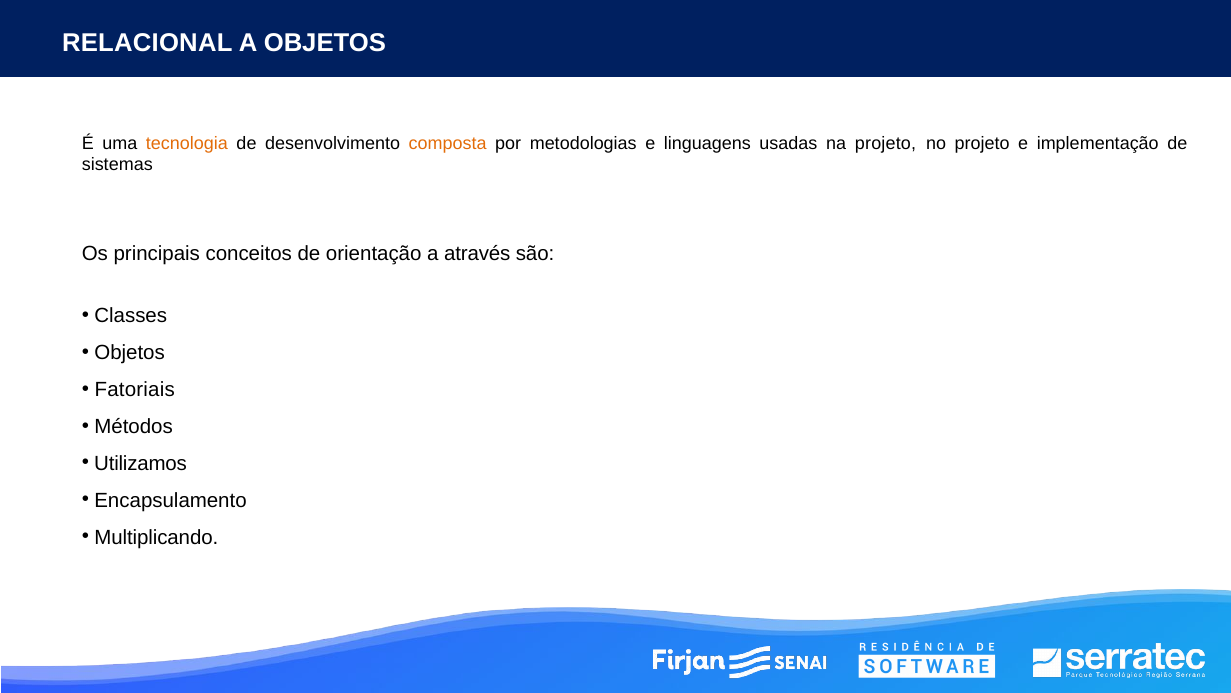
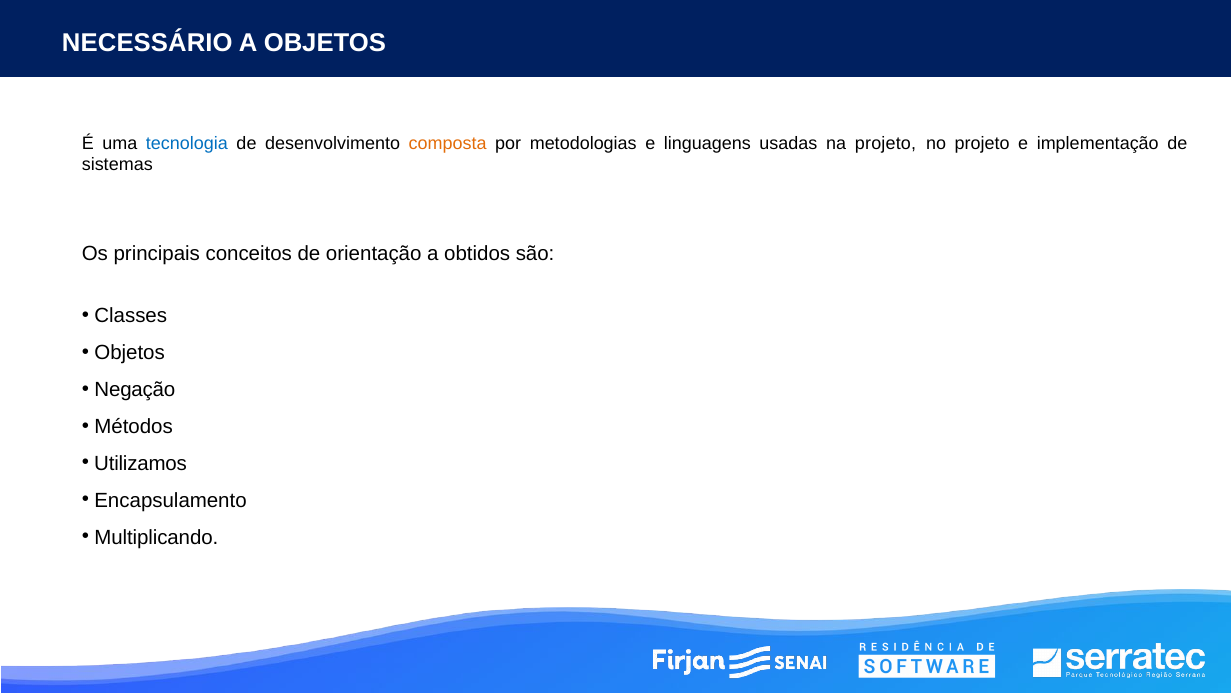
RELACIONAL: RELACIONAL -> NECESSÁRIO
tecnologia colour: orange -> blue
através: através -> obtidos
Fatoriais: Fatoriais -> Negação
